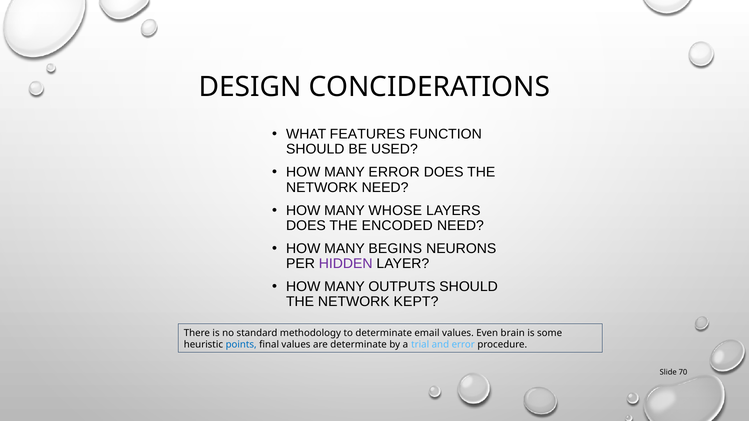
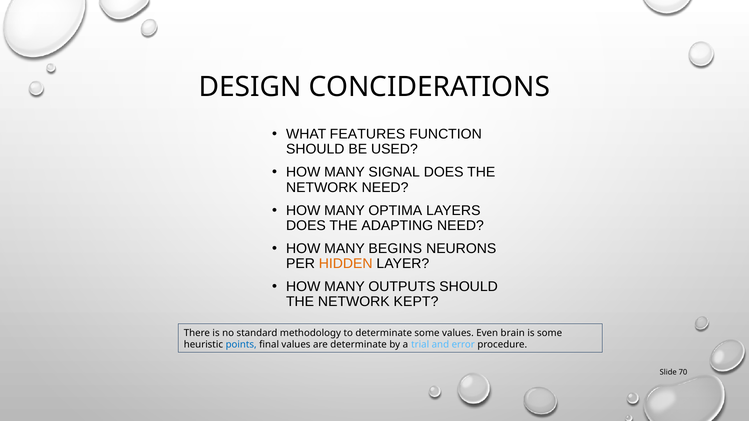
MANY ERROR: ERROR -> SIGNAL
WHOSE: WHOSE -> OPTIMA
ENCODED: ENCODED -> ADAPTING
HIDDEN colour: purple -> orange
determinate email: email -> some
